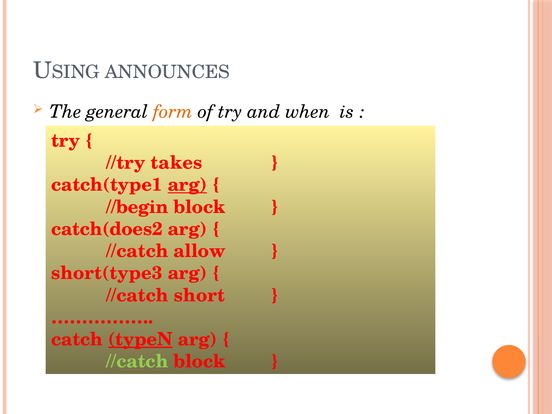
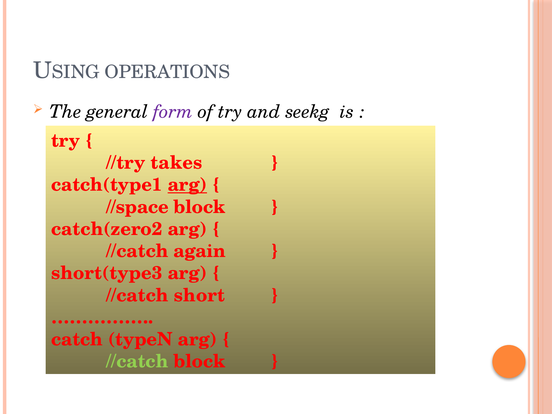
ANNOUNCES: ANNOUNCES -> OPERATIONS
form colour: orange -> purple
when: when -> seekg
//begin: //begin -> //space
catch(does2: catch(does2 -> catch(zero2
allow: allow -> again
typeN underline: present -> none
